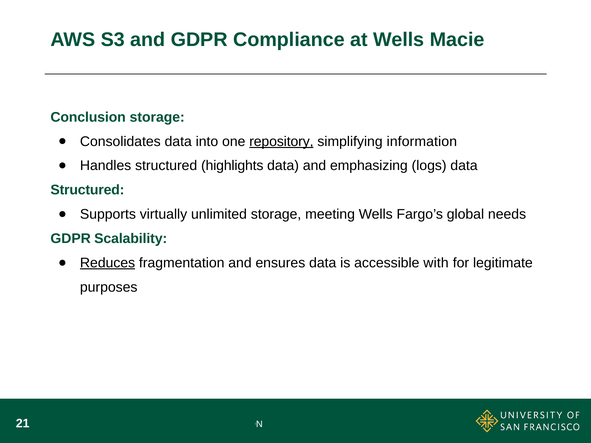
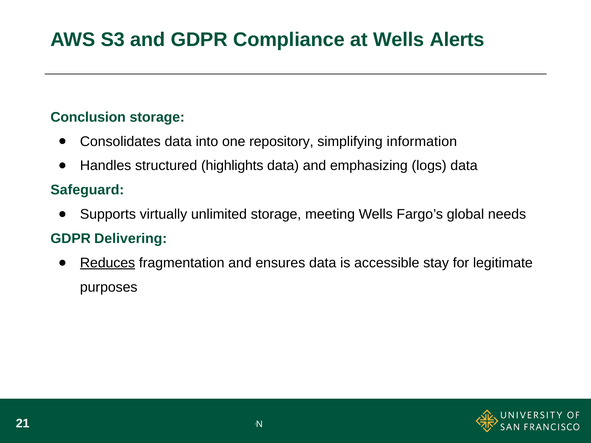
Macie: Macie -> Alerts
repository underline: present -> none
Structured at (87, 190): Structured -> Safeguard
Scalability: Scalability -> Delivering
with: with -> stay
